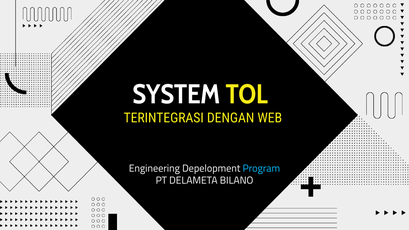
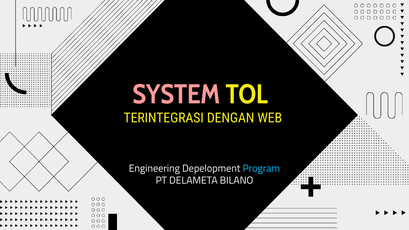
SYSTEM colour: white -> pink
